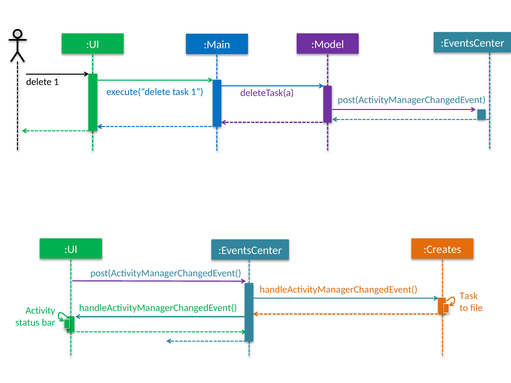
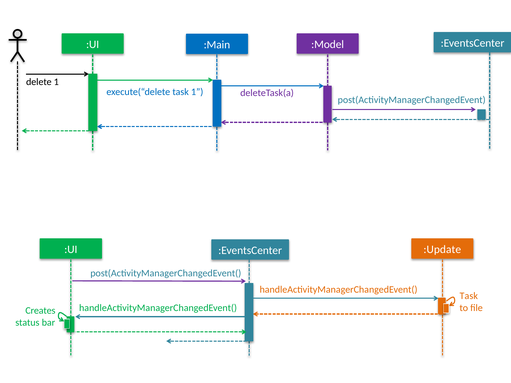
:Creates: :Creates -> :Update
Activity: Activity -> Creates
